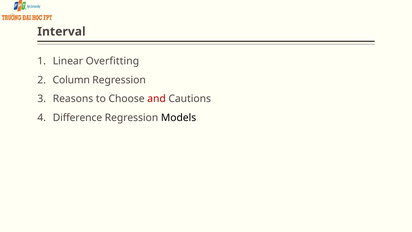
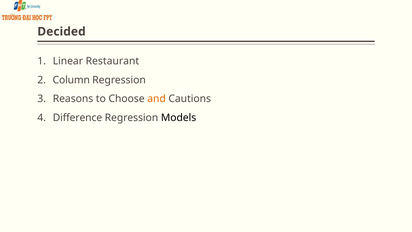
Interval: Interval -> Decided
Overfitting: Overfitting -> Restaurant
and colour: red -> orange
